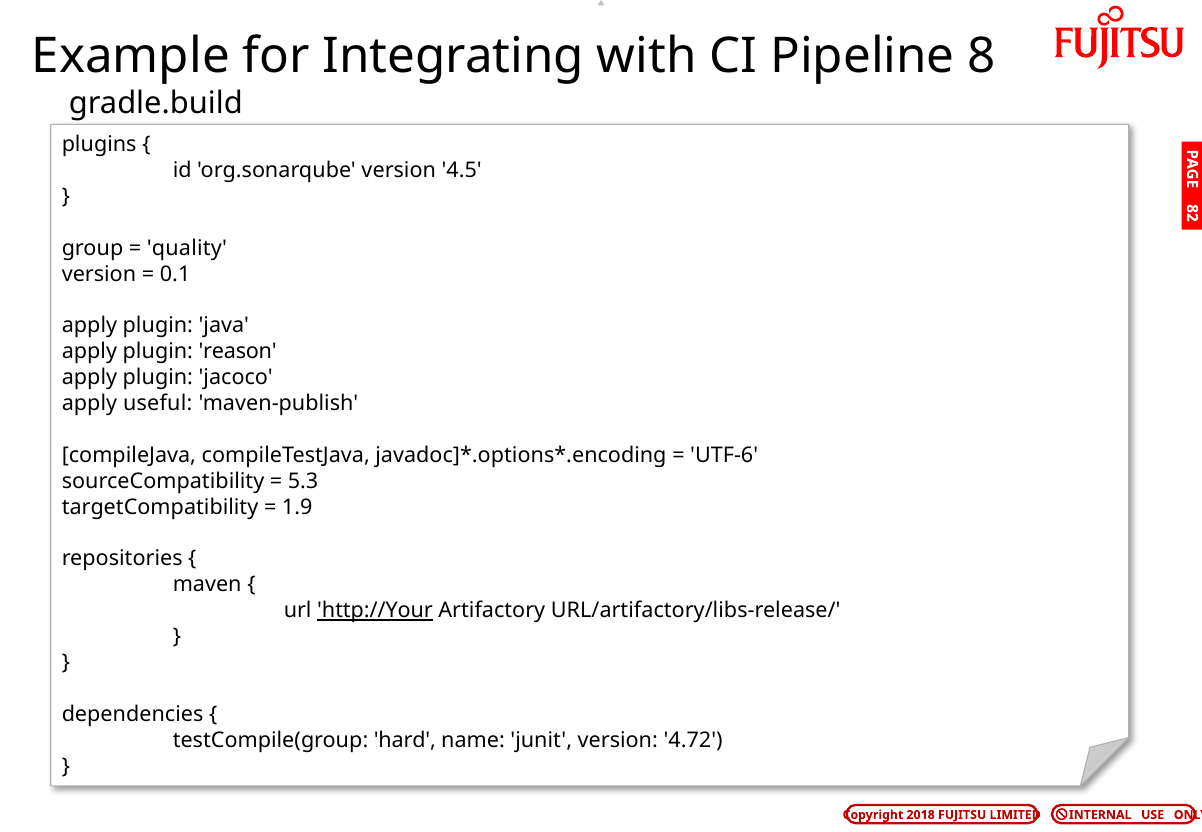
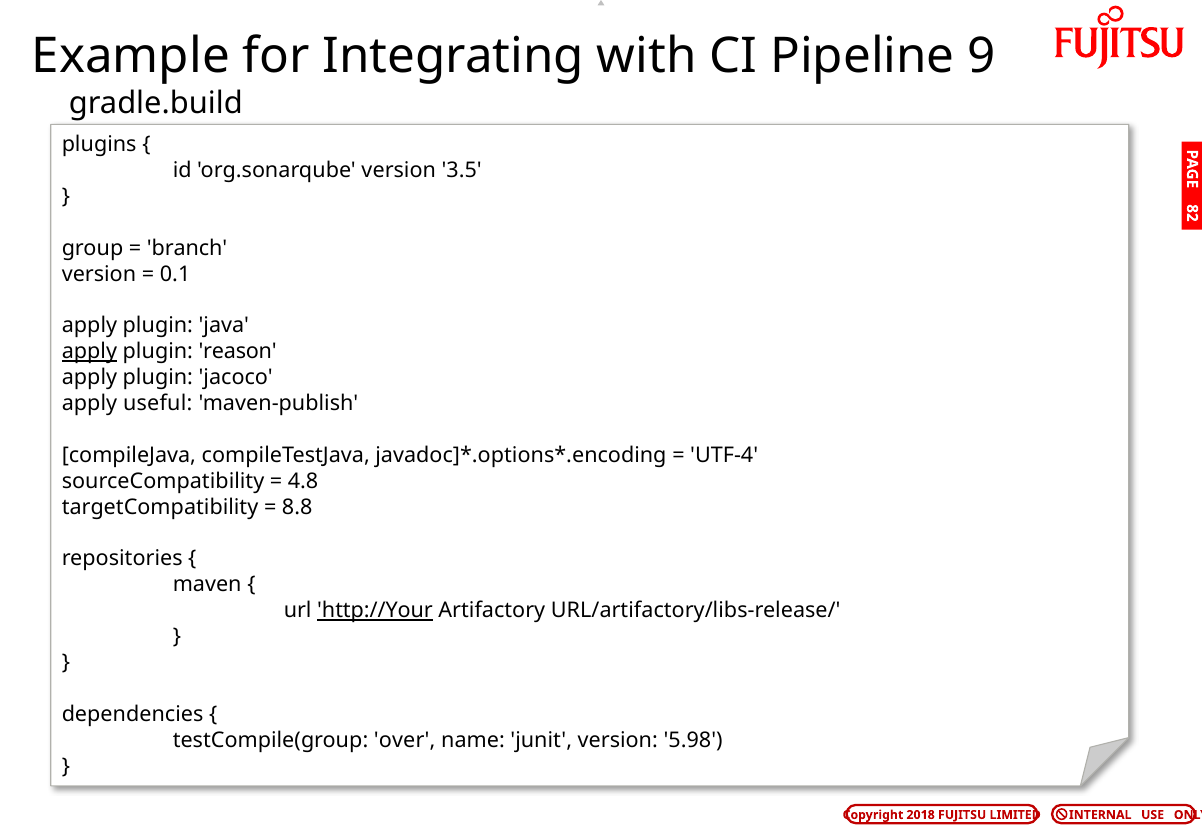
Pipeline 8: 8 -> 9
4.5: 4.5 -> 3.5
quality: quality -> branch
apply at (89, 352) underline: none -> present
UTF-6: UTF-6 -> UTF-4
5.3: 5.3 -> 4.8
1.9: 1.9 -> 8.8
hard: hard -> over
4.72: 4.72 -> 5.98
